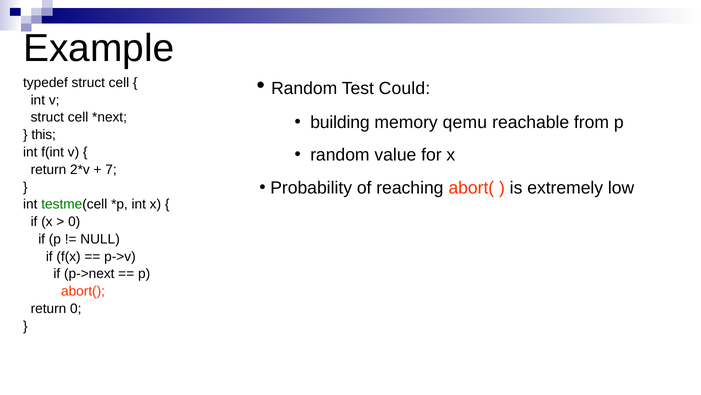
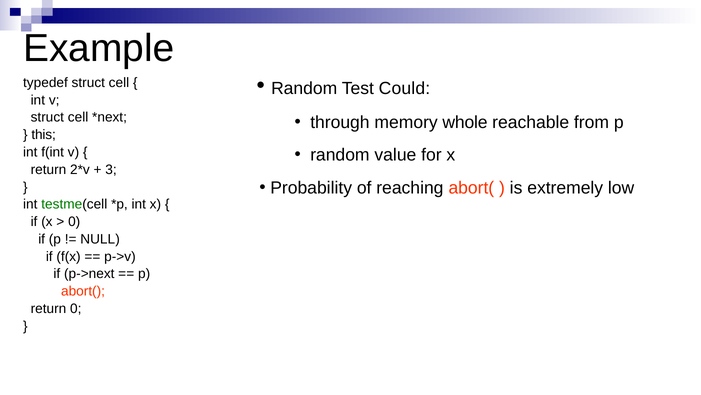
building: building -> through
qemu: qemu -> whole
7: 7 -> 3
